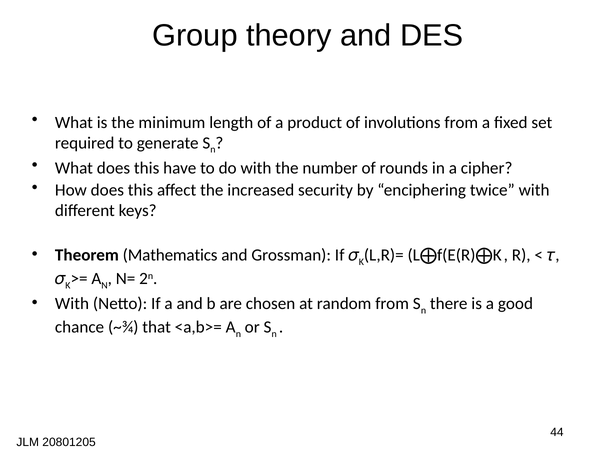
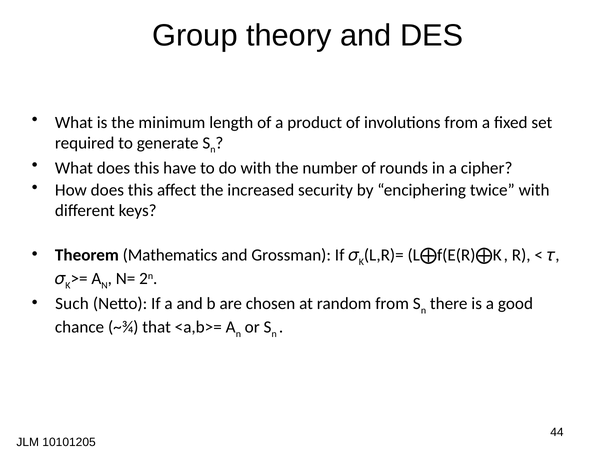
With at (72, 304): With -> Such
20801205: 20801205 -> 10101205
